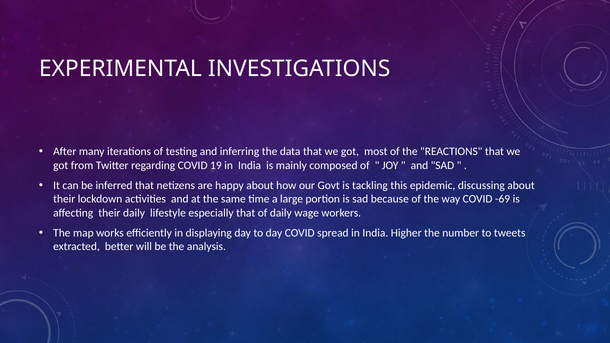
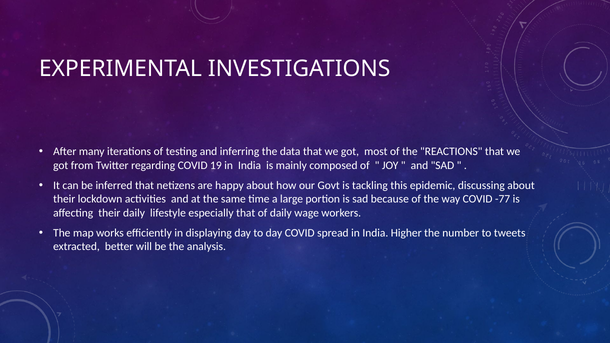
-69: -69 -> -77
